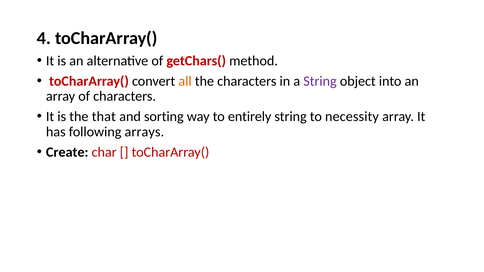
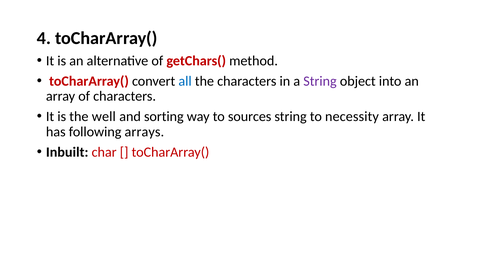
all colour: orange -> blue
that: that -> well
entirely: entirely -> sources
Create: Create -> Inbuilt
